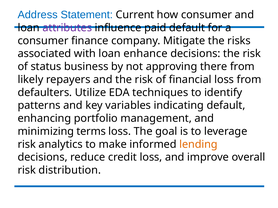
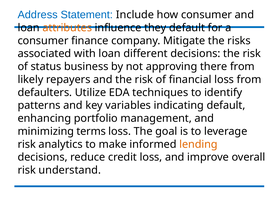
Current: Current -> Include
attributes colour: purple -> orange
paid: paid -> they
enhance: enhance -> different
distribution: distribution -> understand
